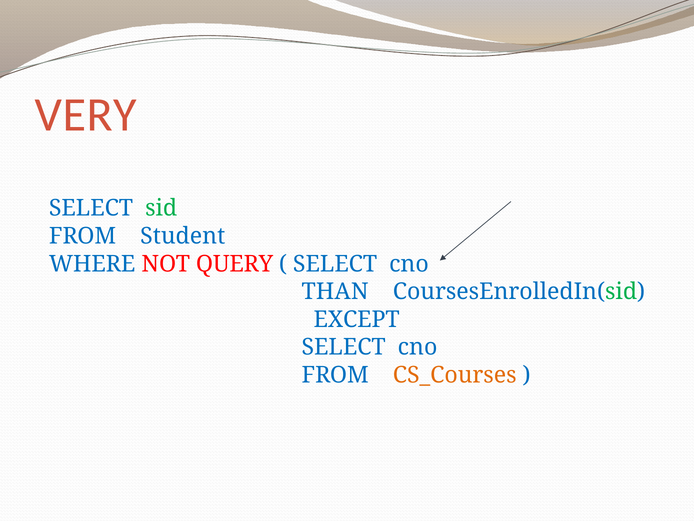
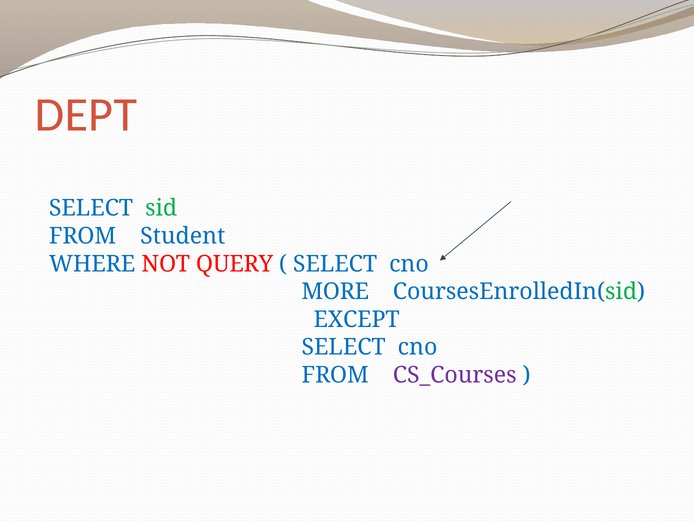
VERY: VERY -> DEPT
THAN: THAN -> MORE
CS_Courses colour: orange -> purple
